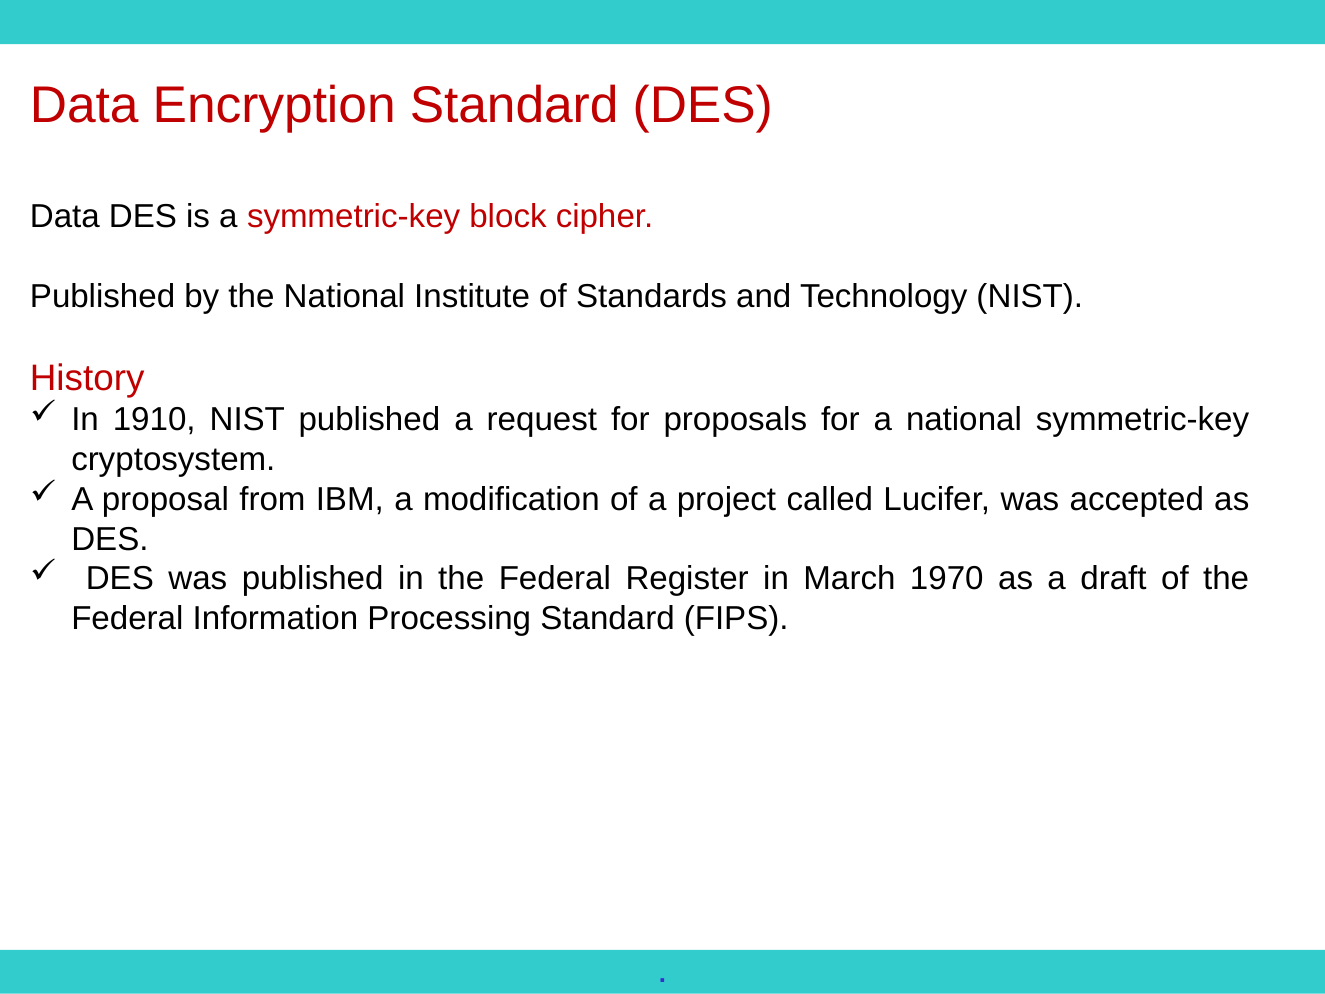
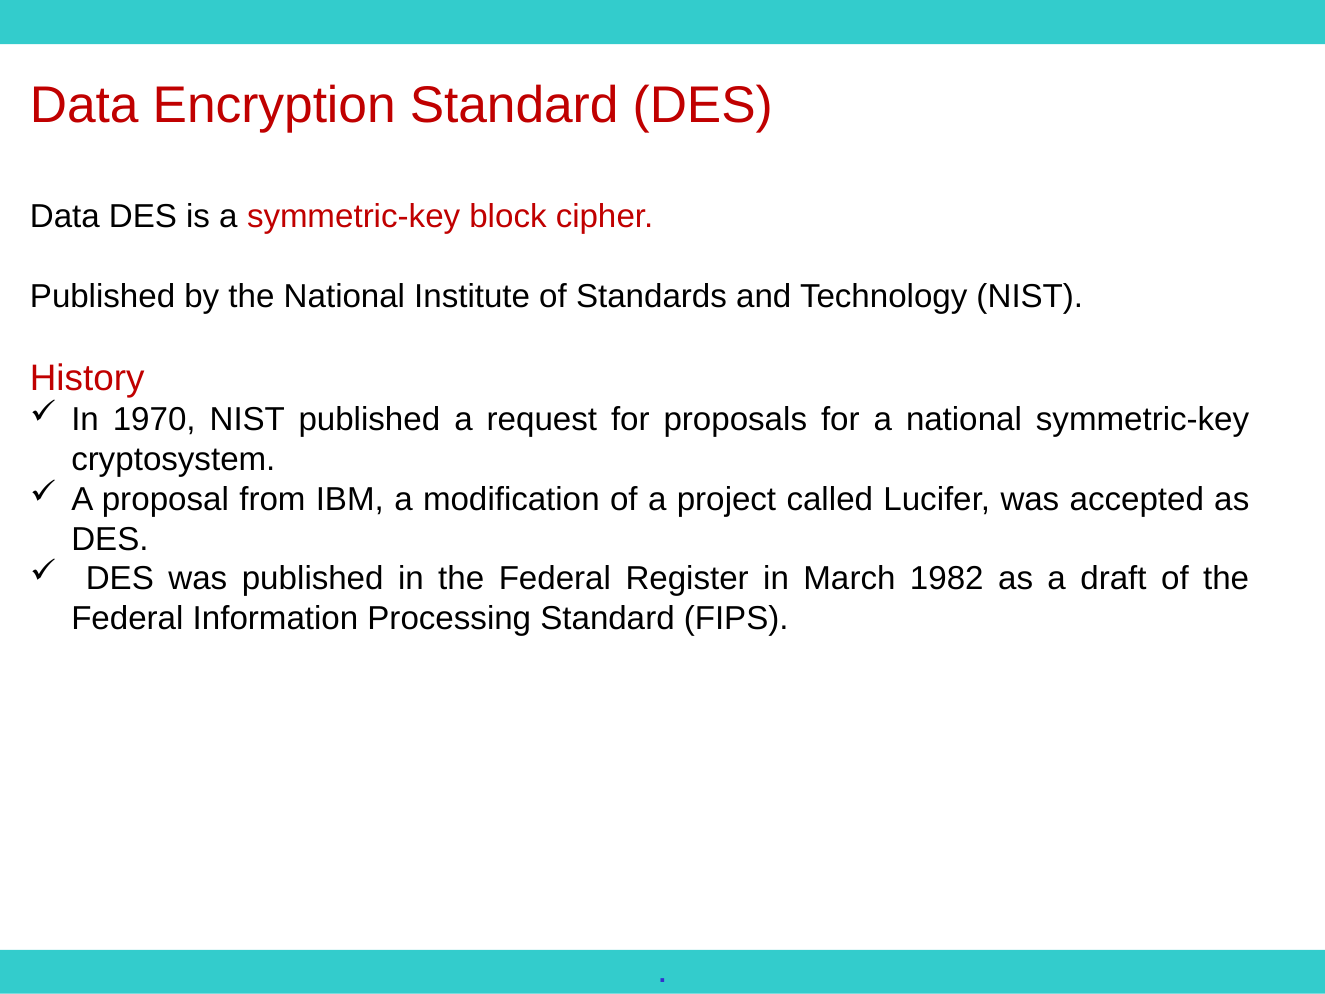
1910: 1910 -> 1970
1970: 1970 -> 1982
